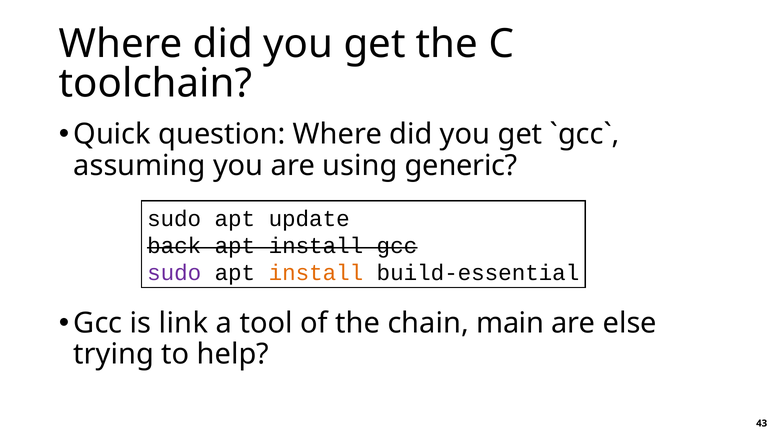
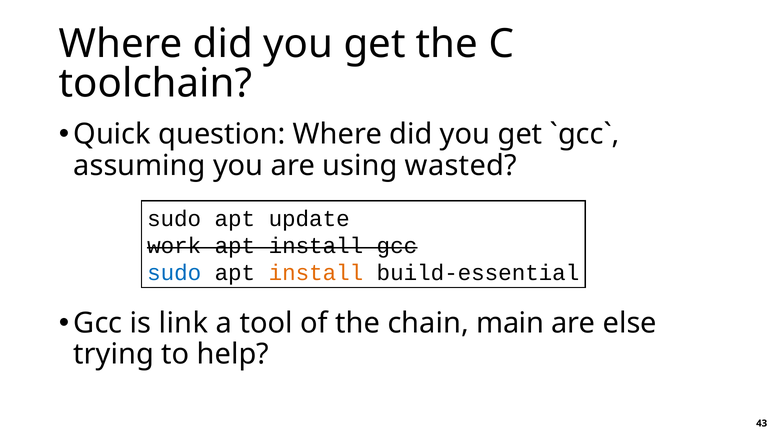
generic: generic -> wasted
back: back -> work
sudo at (174, 273) colour: purple -> blue
